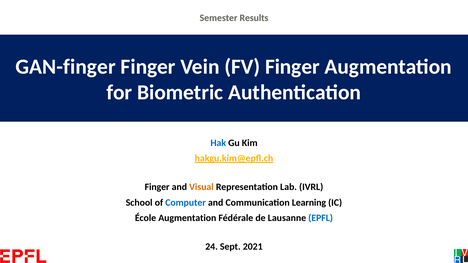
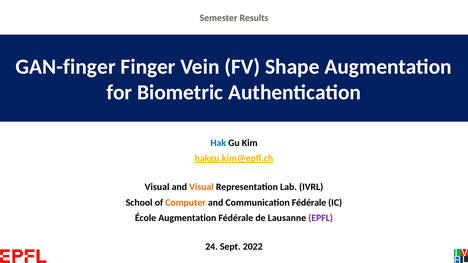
FV Finger: Finger -> Shape
Finger at (157, 187): Finger -> Visual
Computer colour: blue -> orange
Communication Learning: Learning -> Fédérale
EPFL colour: blue -> purple
2021: 2021 -> 2022
